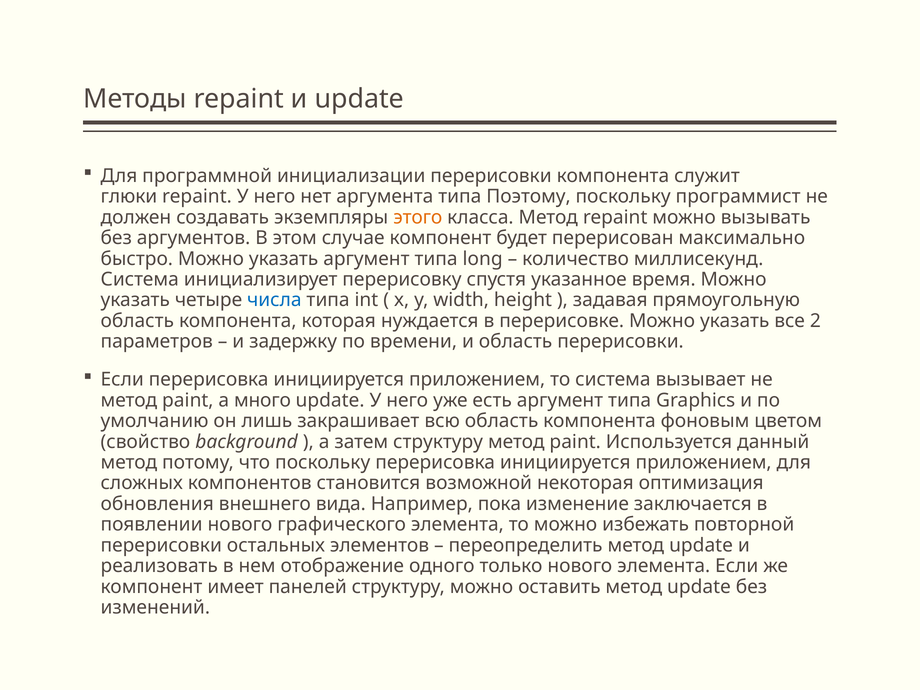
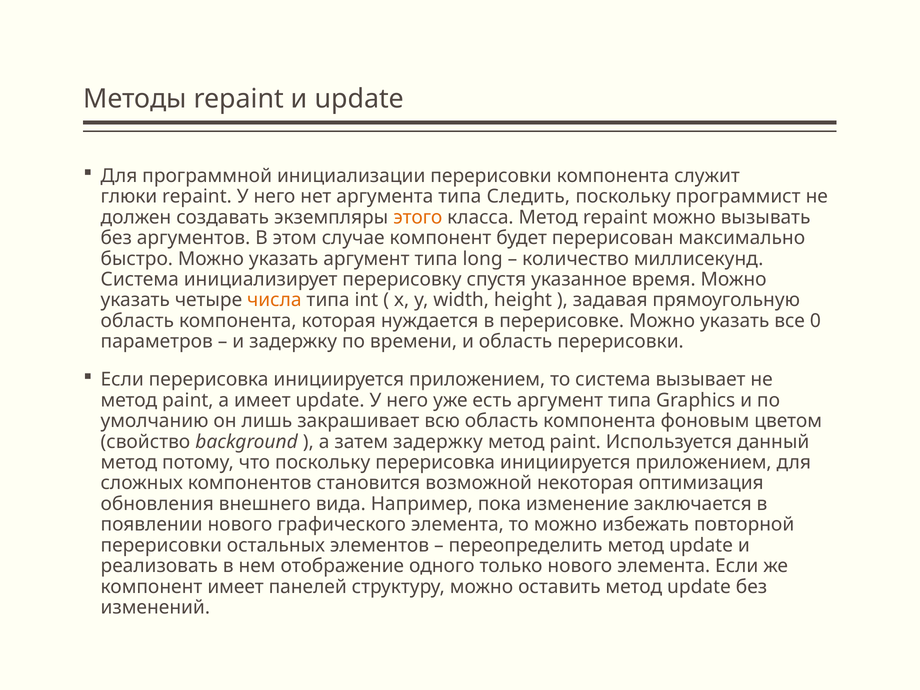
Поэтому: Поэтому -> Следить
числа colour: blue -> orange
2: 2 -> 0
а много: много -> имеет
затем структуру: структуру -> задержку
